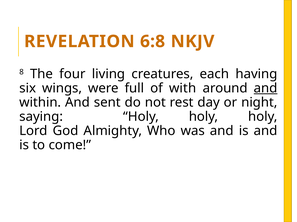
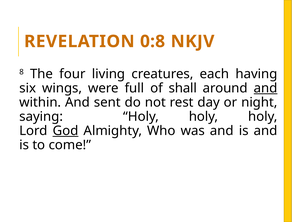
6:8: 6:8 -> 0:8
with: with -> shall
God underline: none -> present
